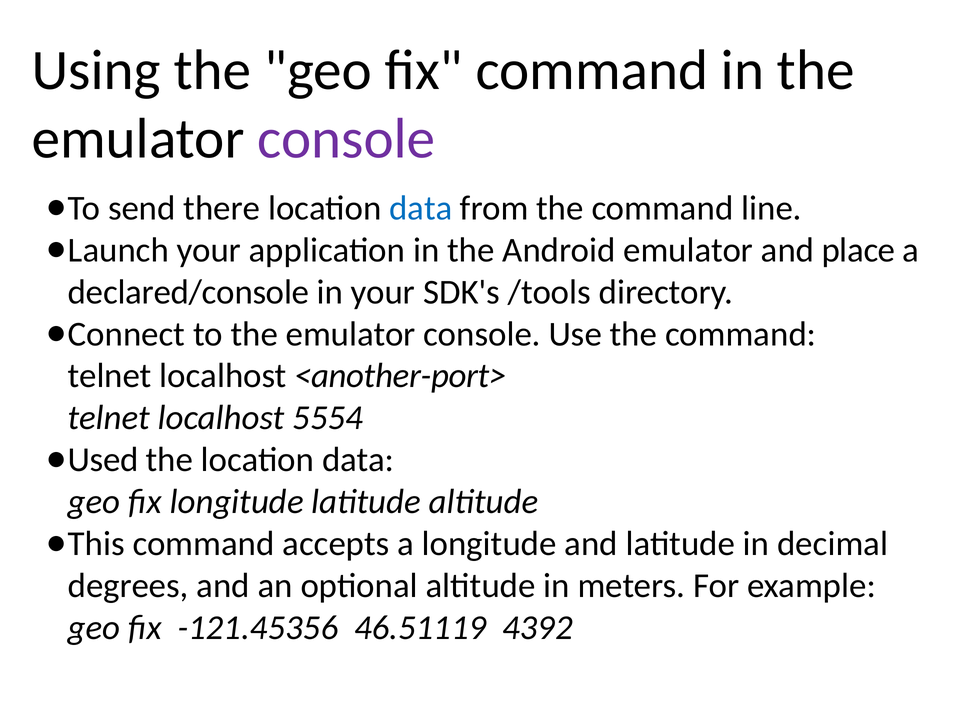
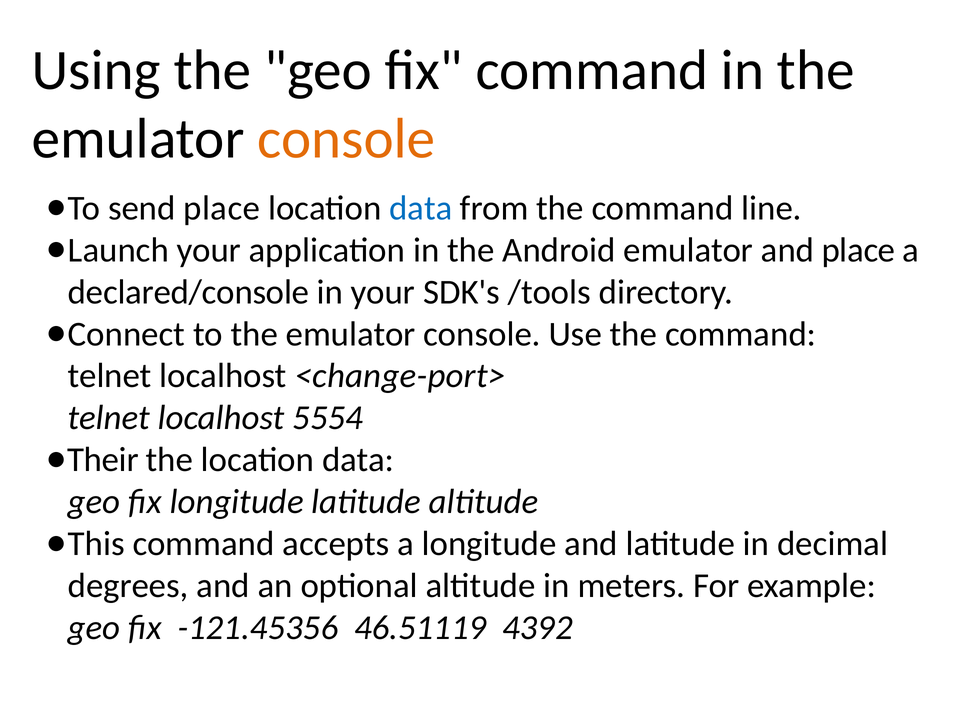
console at (346, 139) colour: purple -> orange
send there: there -> place
<another-port>: <another-port> -> <change-port>
Used: Used -> Their
